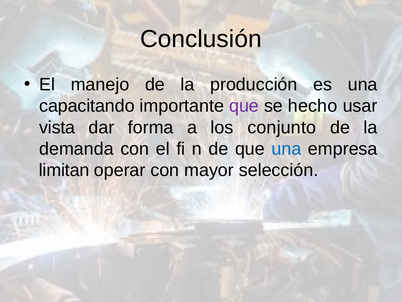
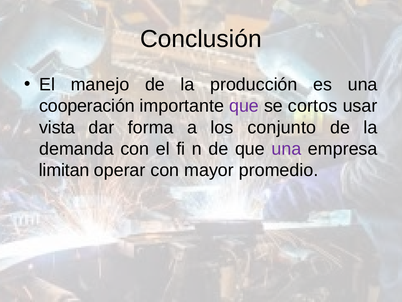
capacitando: capacitando -> cooperación
hecho: hecho -> cortos
una at (286, 149) colour: blue -> purple
selección: selección -> promedio
